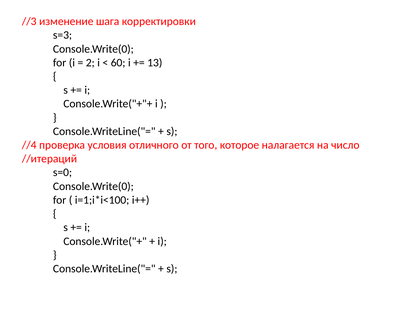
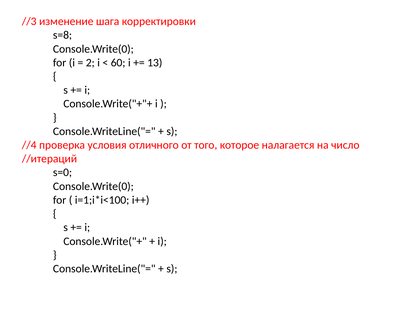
s=3: s=3 -> s=8
